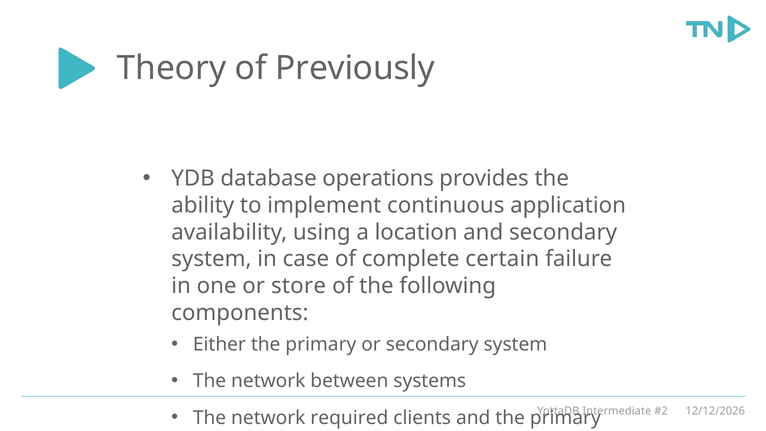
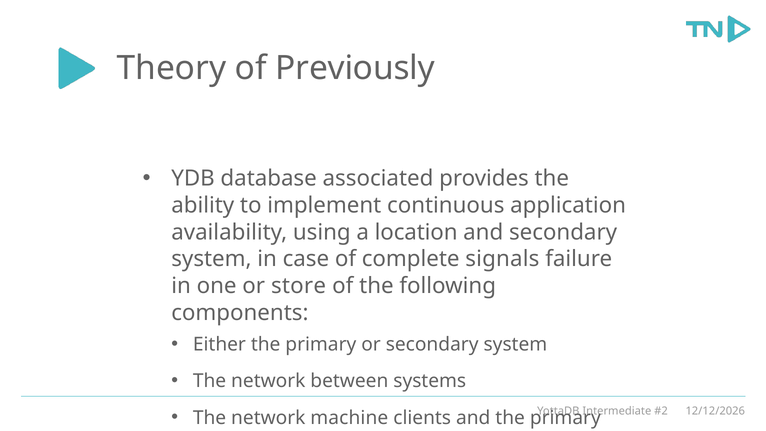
operations: operations -> associated
certain: certain -> signals
required: required -> machine
